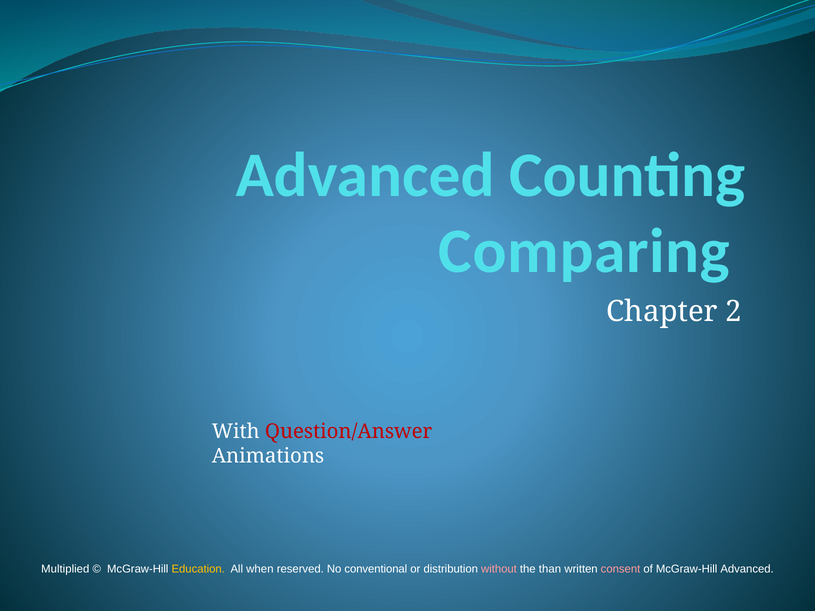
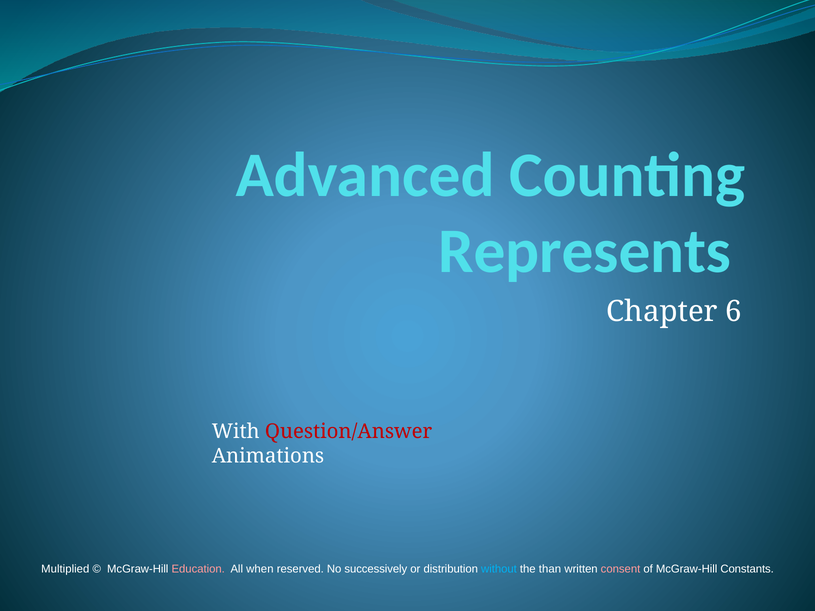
Comparing: Comparing -> Represents
2: 2 -> 6
Education colour: yellow -> pink
conventional: conventional -> successively
without colour: pink -> light blue
McGraw-Hill Advanced: Advanced -> Constants
